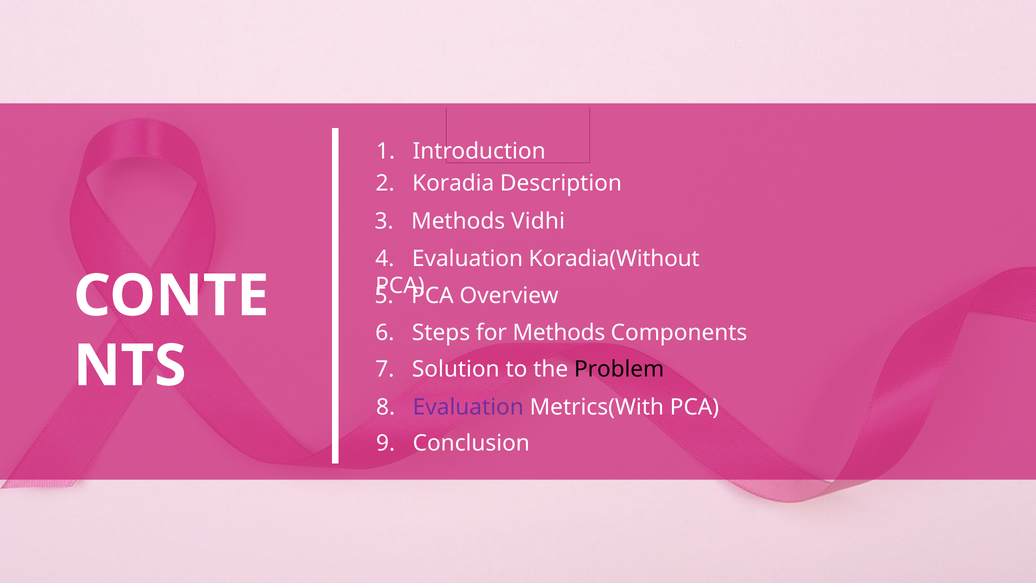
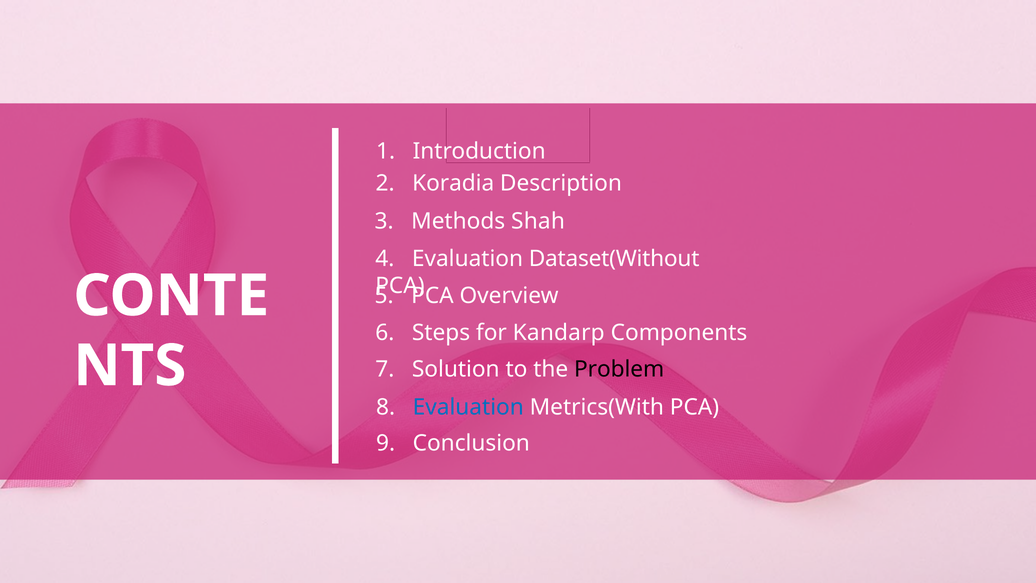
Vidhi: Vidhi -> Shah
Koradia(Without: Koradia(Without -> Dataset(Without
for Methods: Methods -> Kandarp
Evaluation at (468, 407) colour: purple -> blue
